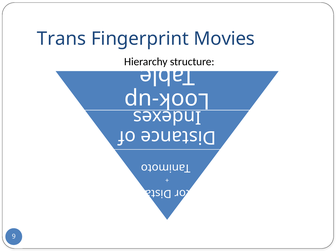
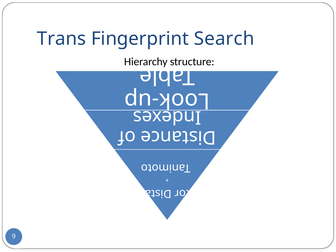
Movies: Movies -> Search
